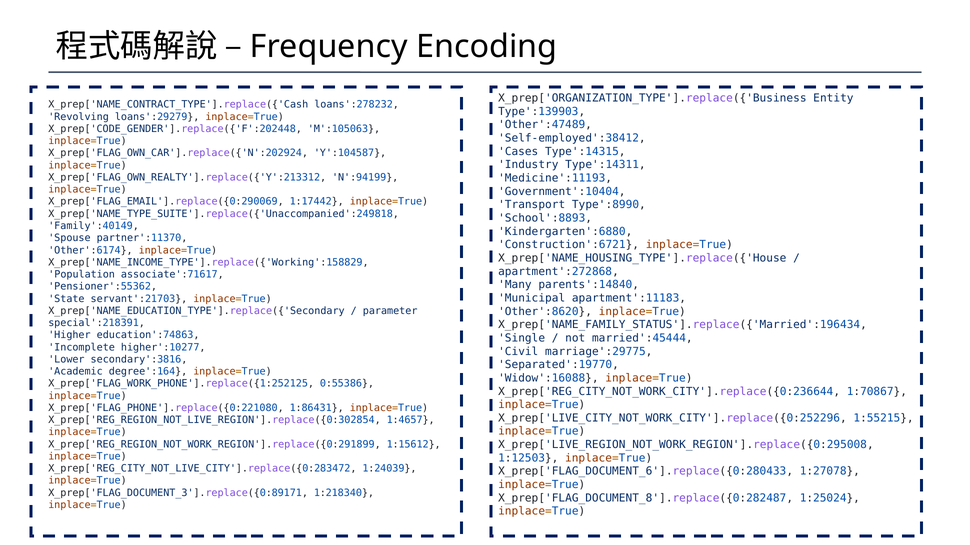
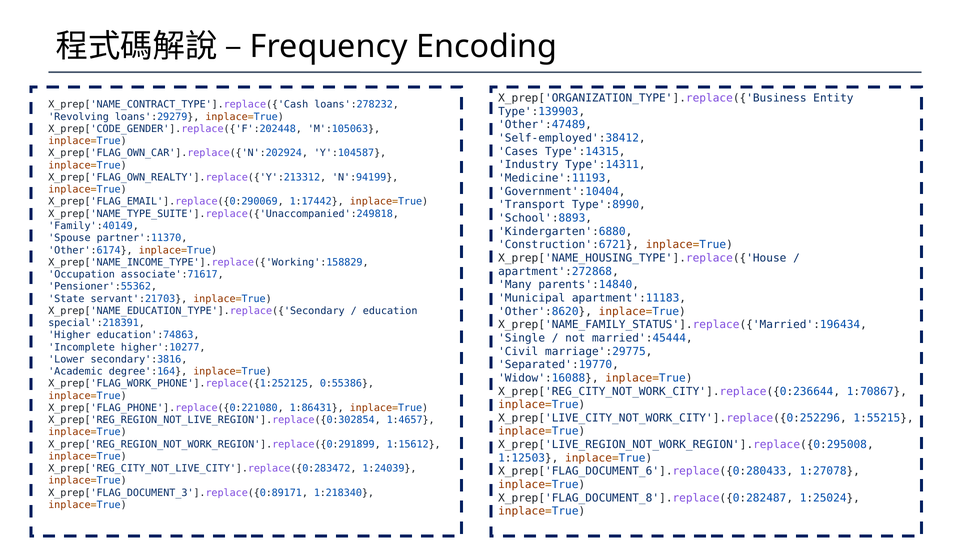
Population: Population -> Occupation
parameter: parameter -> education
